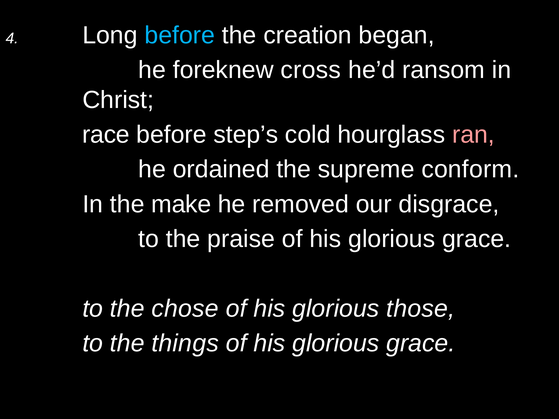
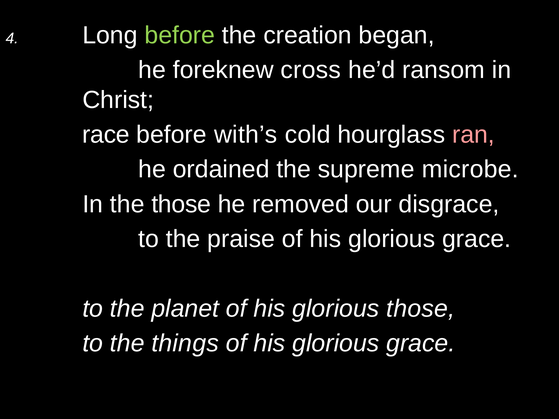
before at (180, 35) colour: light blue -> light green
step’s: step’s -> with’s
conform: conform -> microbe
the make: make -> those
chose: chose -> planet
